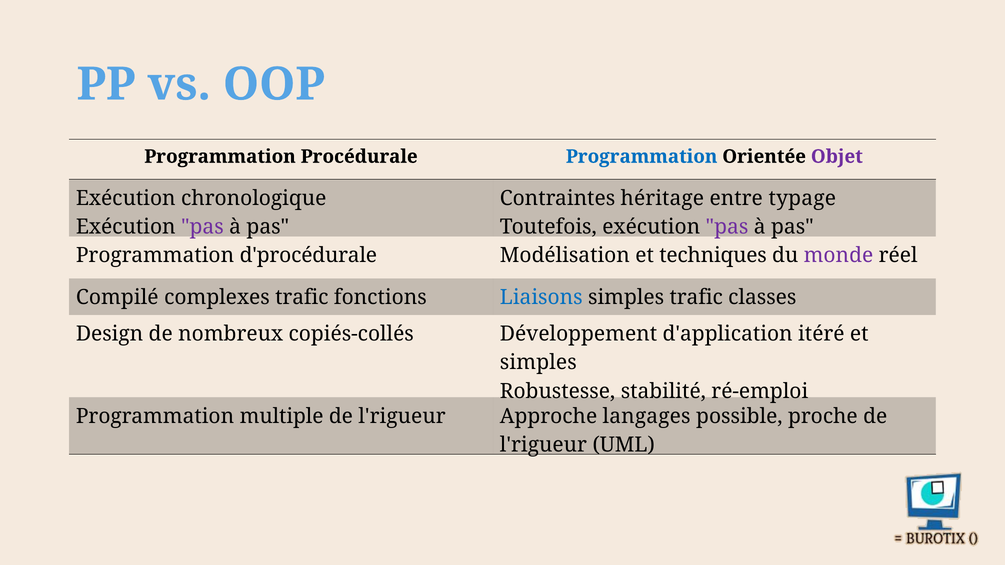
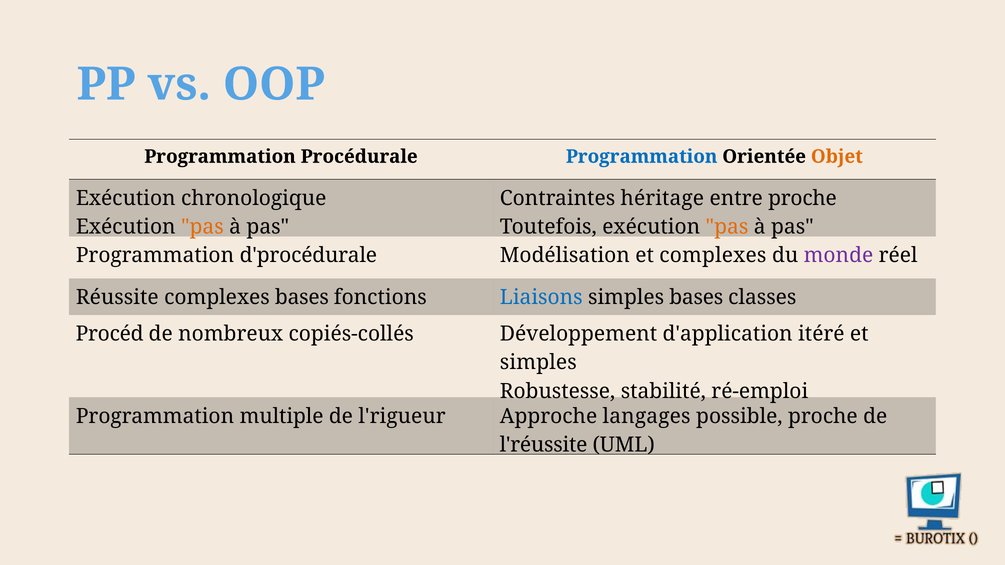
Objet colour: purple -> orange
entre typage: typage -> proche
pas at (202, 227) colour: purple -> orange
pas at (727, 227) colour: purple -> orange
et techniques: techniques -> complexes
Compilé: Compilé -> Réussite
complexes trafic: trafic -> bases
simples trafic: trafic -> bases
Design: Design -> Procéd
l'rigueur at (543, 445): l'rigueur -> l'réussite
